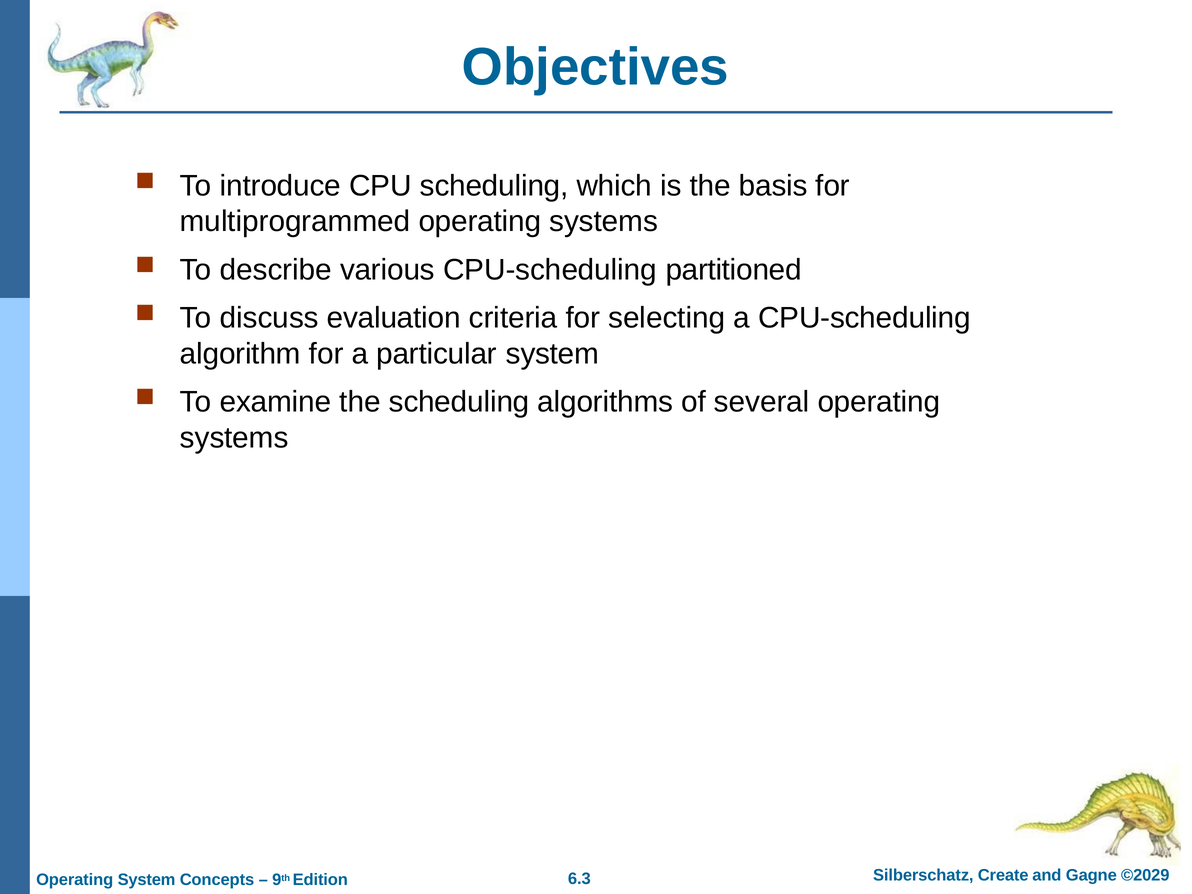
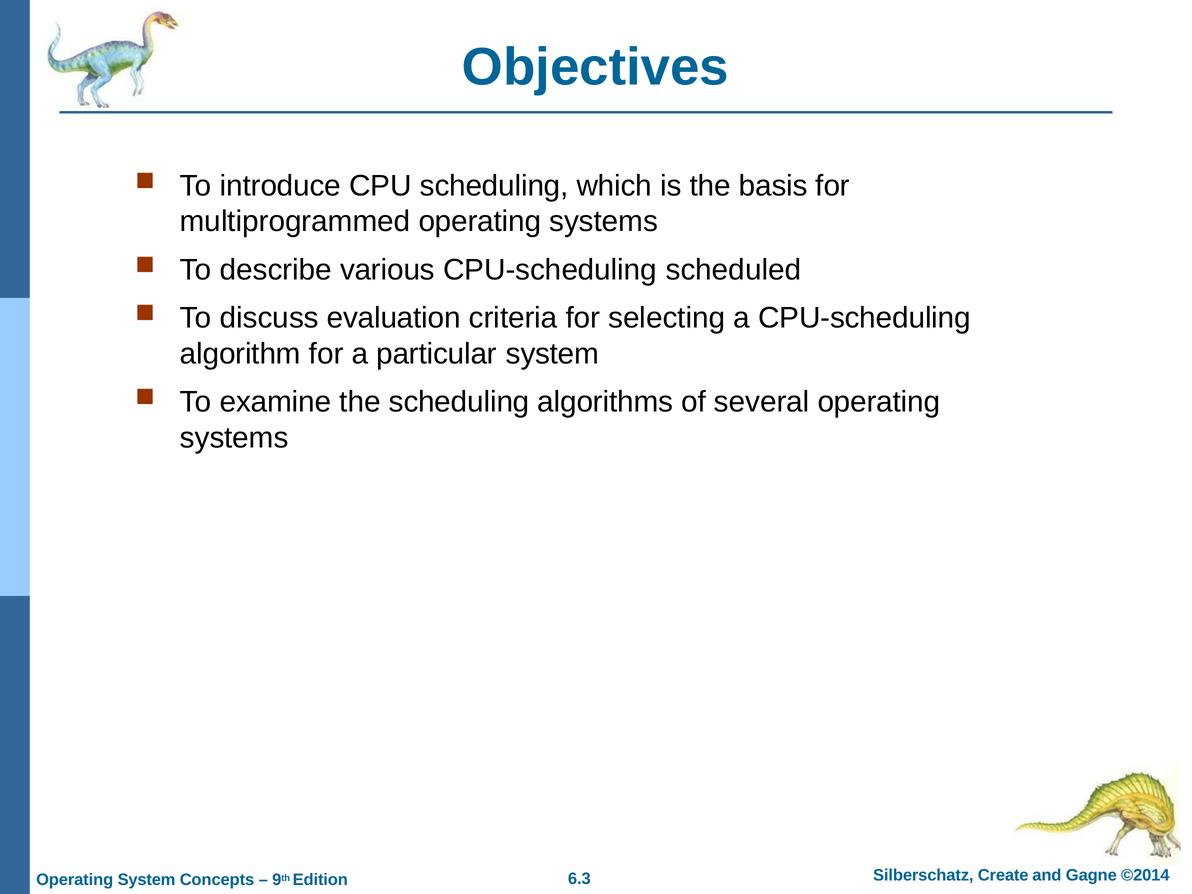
partitioned: partitioned -> scheduled
©2029: ©2029 -> ©2014
